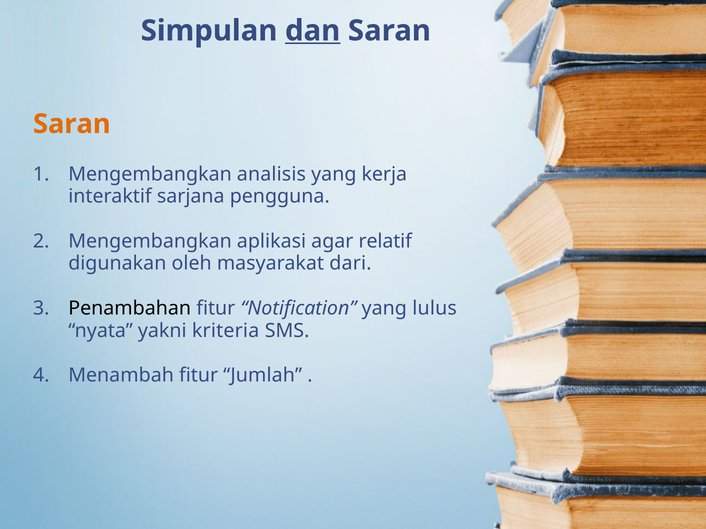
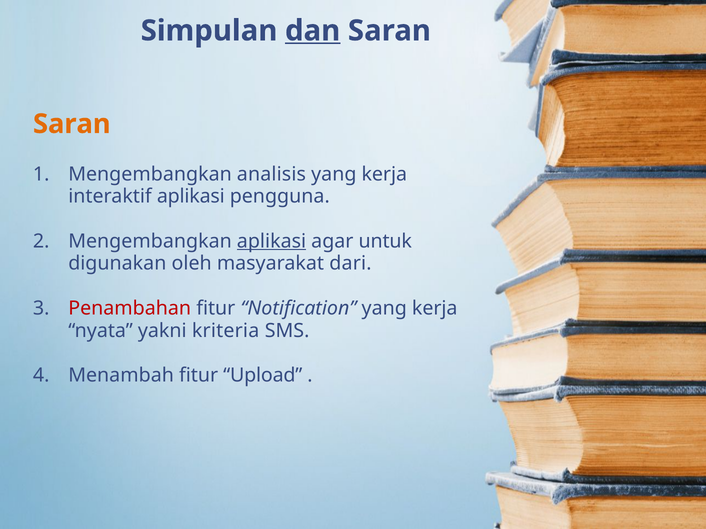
interaktif sarjana: sarjana -> aplikasi
aplikasi at (272, 241) underline: none -> present
relatif: relatif -> untuk
Penambahan colour: black -> red
Notification yang lulus: lulus -> kerja
Jumlah: Jumlah -> Upload
